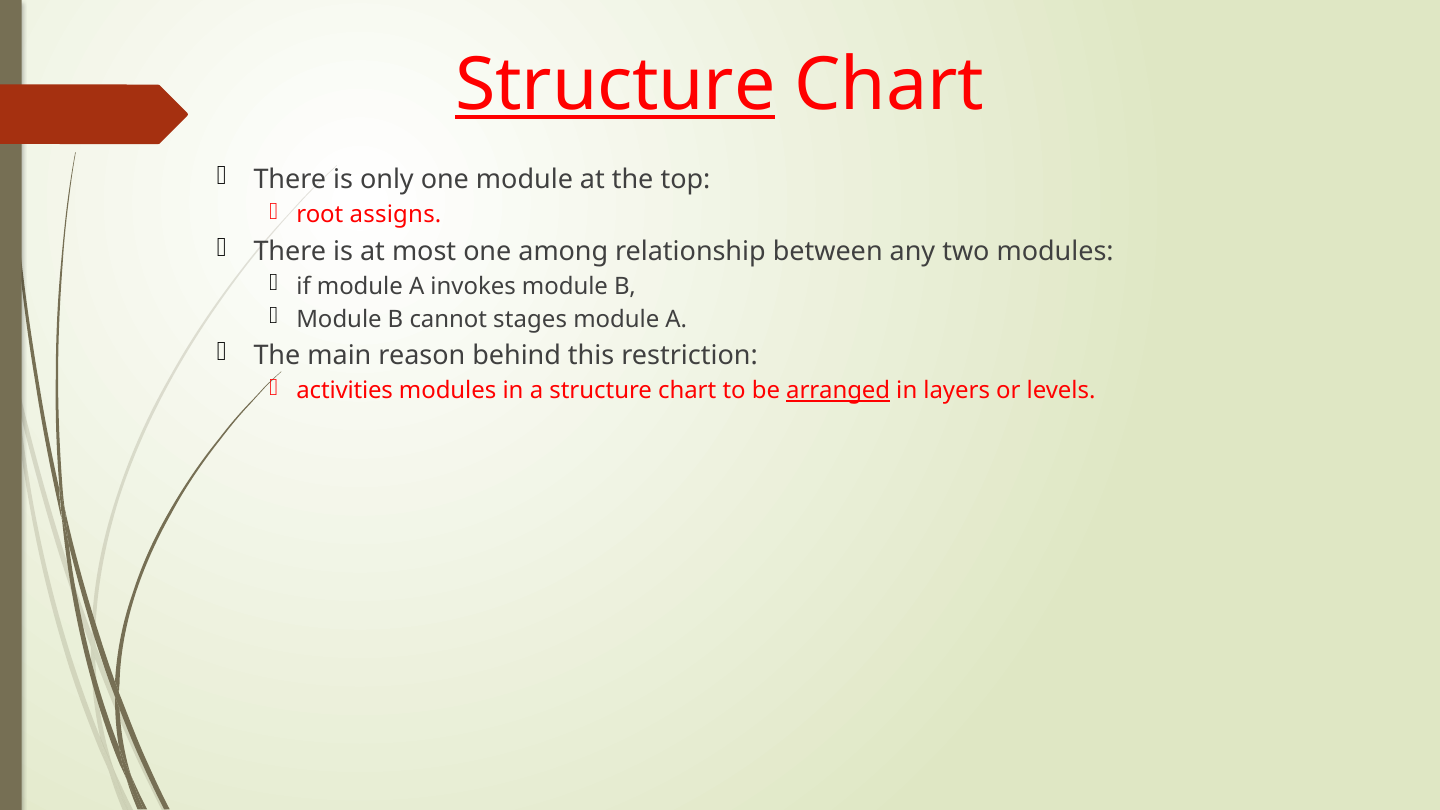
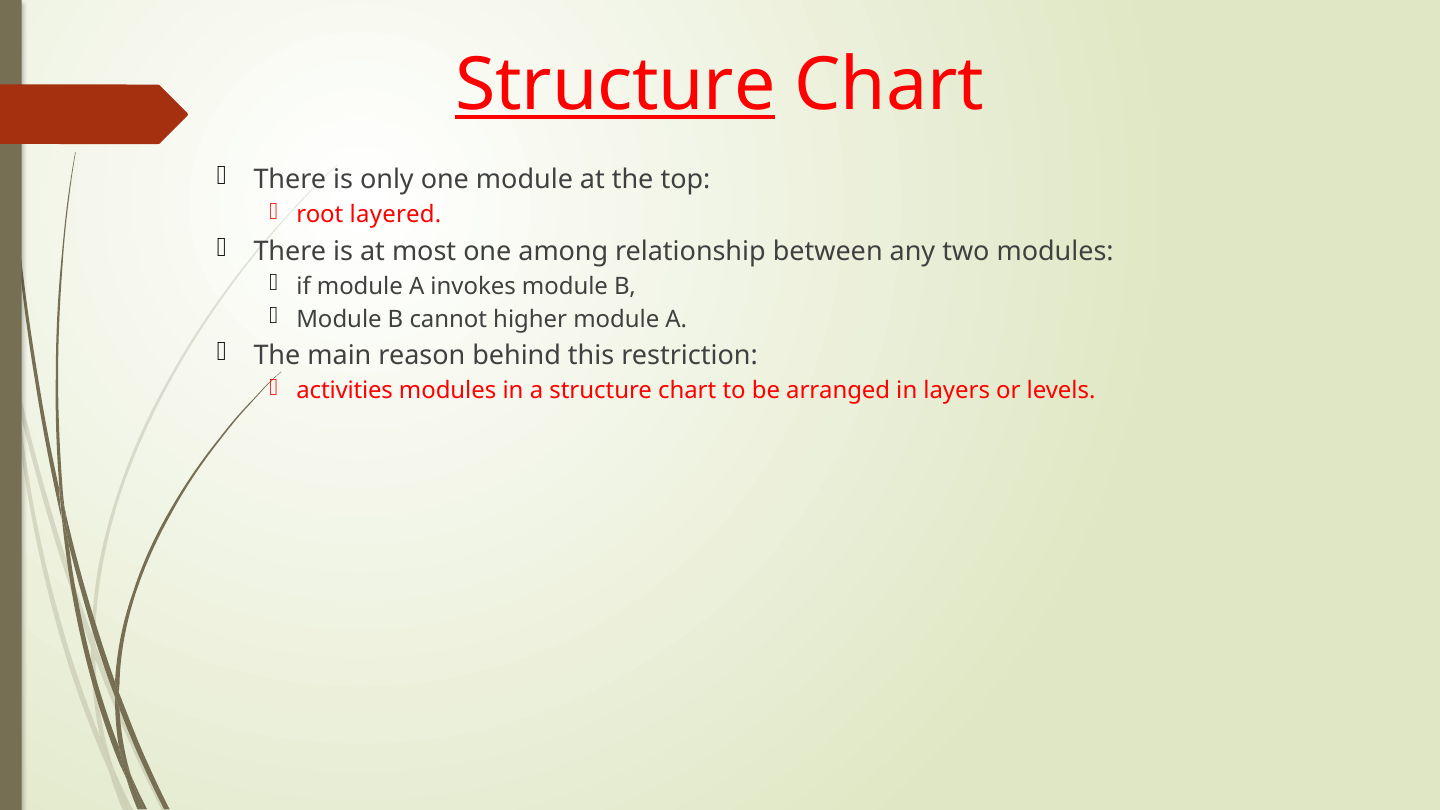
assigns: assigns -> layered
stages: stages -> higher
arranged underline: present -> none
